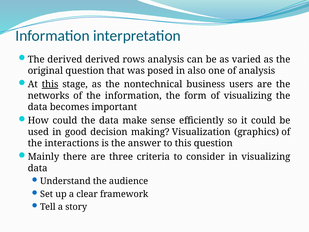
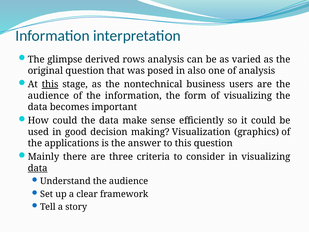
The derived: derived -> glimpse
networks at (48, 96): networks -> audience
interactions: interactions -> applications
data at (38, 168) underline: none -> present
